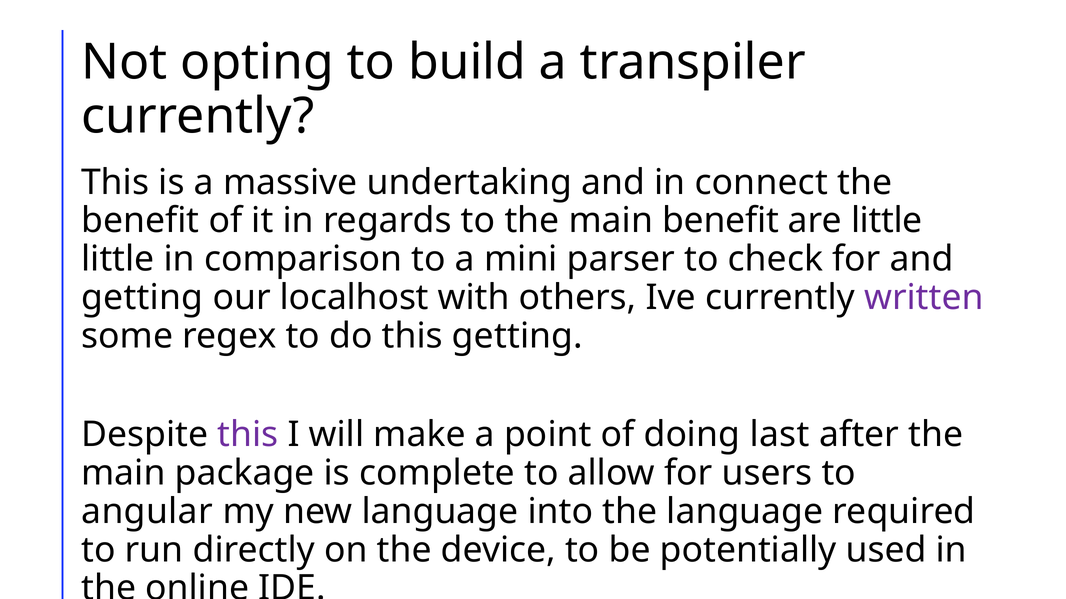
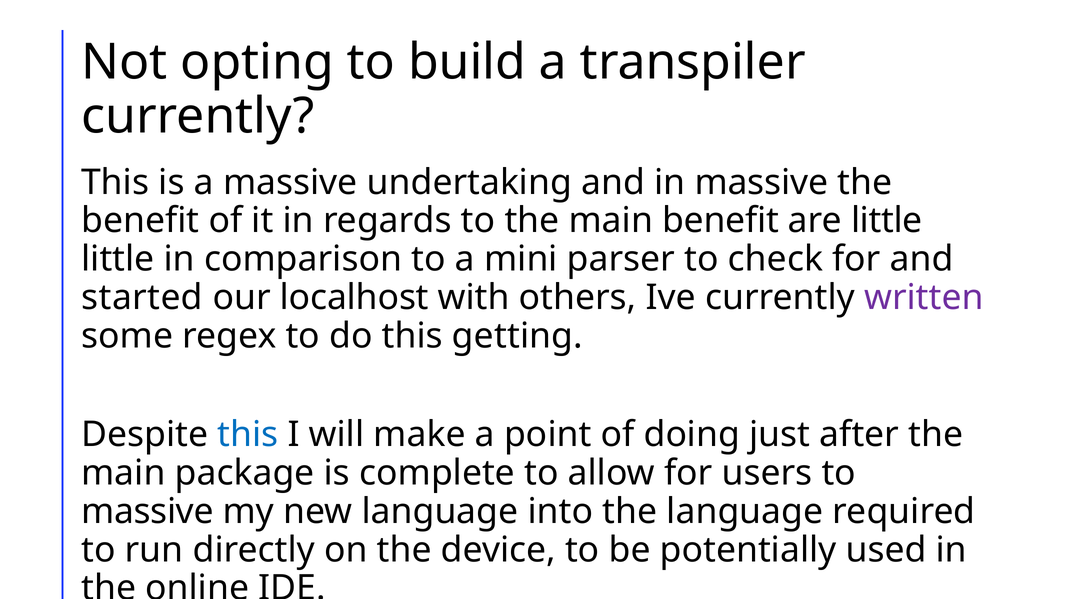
in connect: connect -> massive
getting at (142, 298): getting -> started
this at (248, 435) colour: purple -> blue
last: last -> just
angular at (147, 512): angular -> massive
